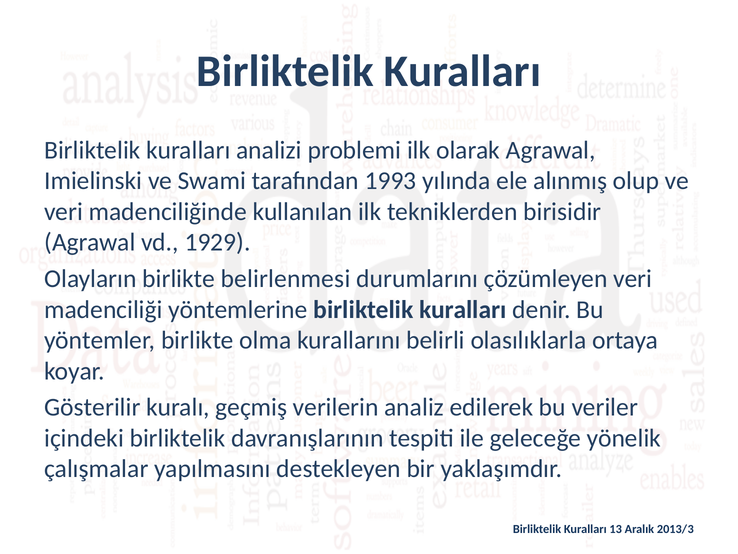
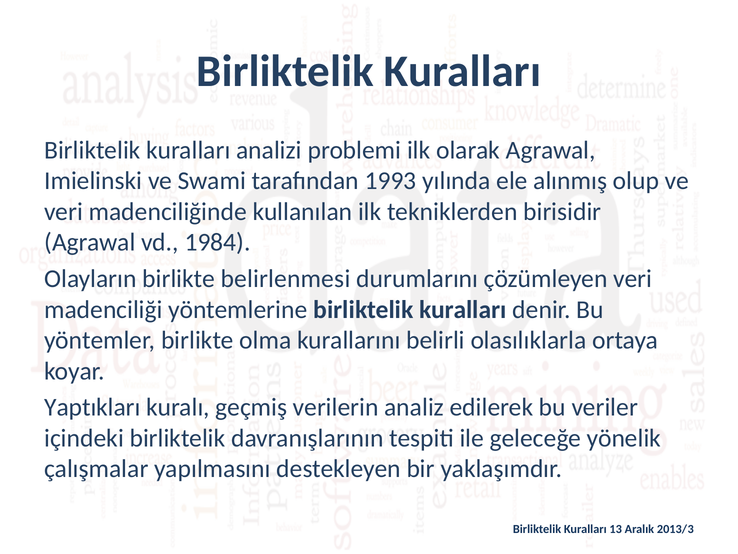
1929: 1929 -> 1984
Gösterilir: Gösterilir -> Yaptıkları
